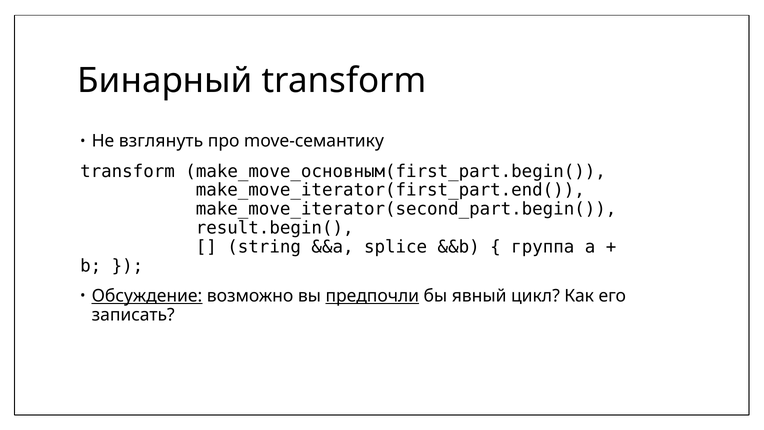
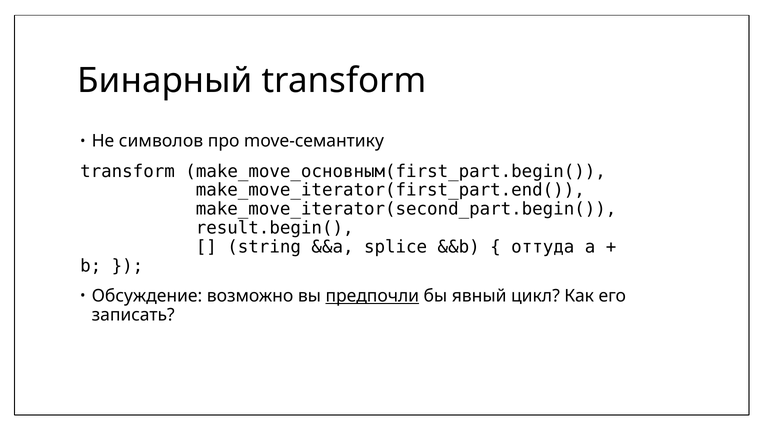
взглянуть: взглянуть -> символов
группа: группа -> оттуда
Обсуждение underline: present -> none
